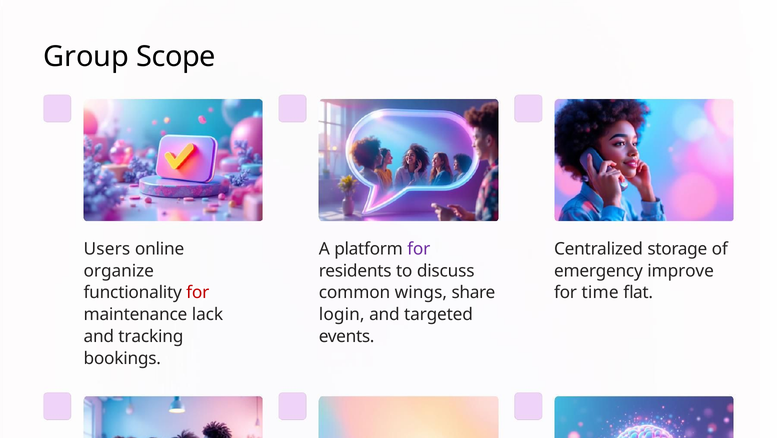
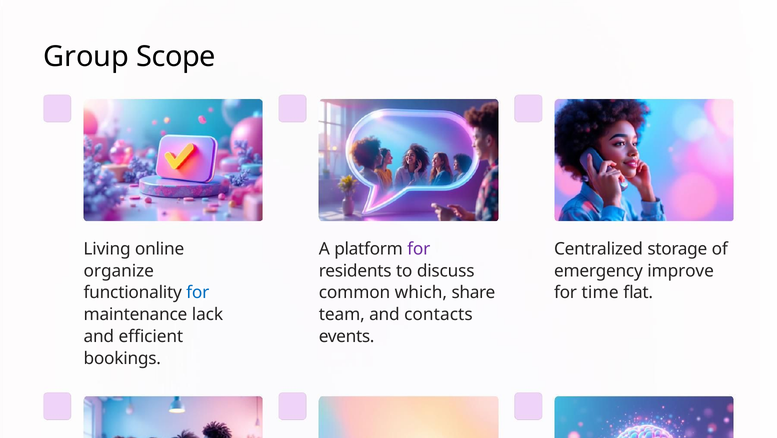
Users: Users -> Living
for at (198, 292) colour: red -> blue
wings: wings -> which
login: login -> team
targeted: targeted -> contacts
tracking: tracking -> efficient
